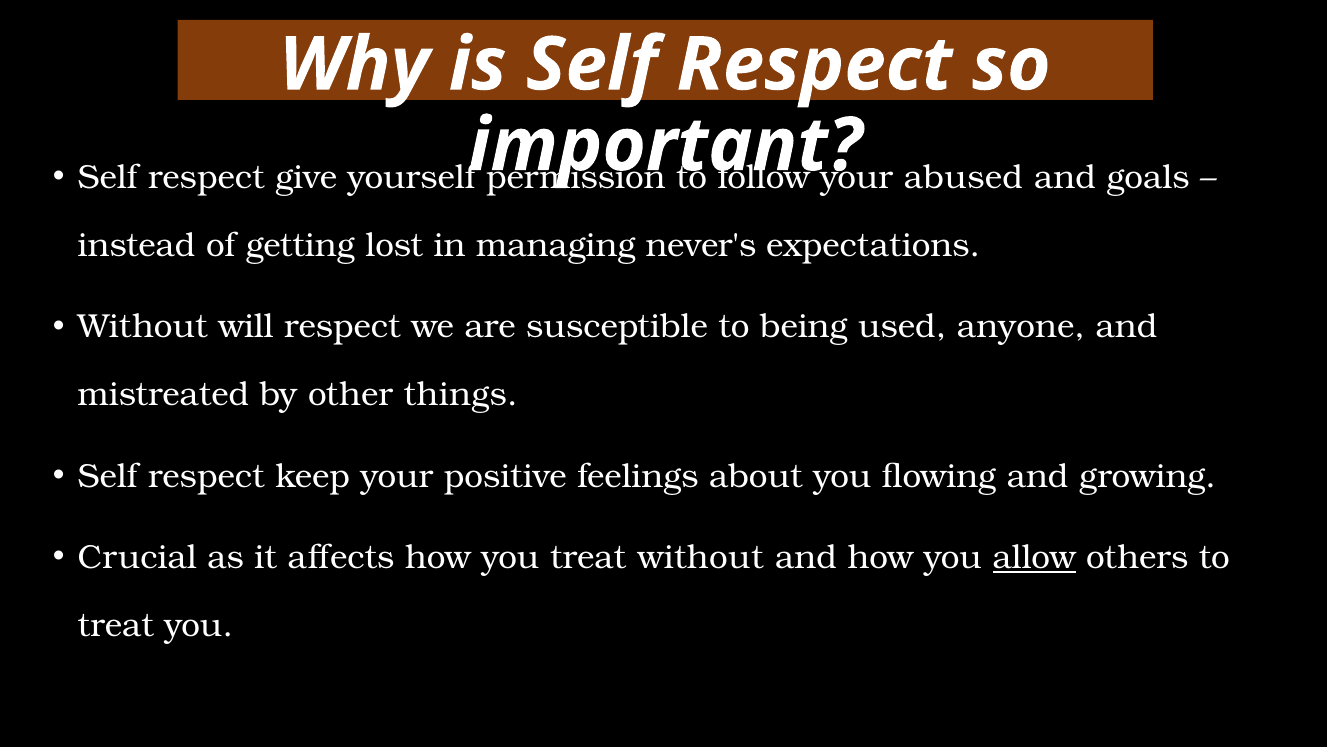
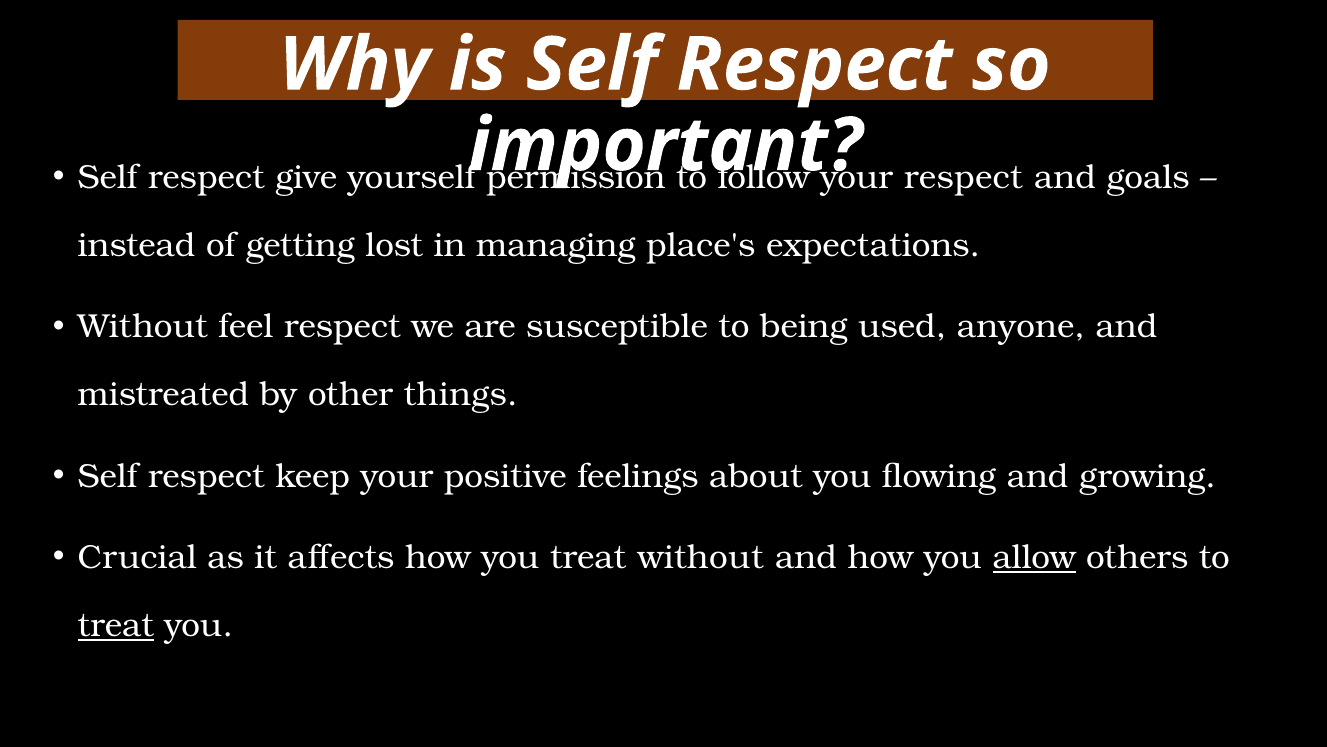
abused at (963, 178): abused -> respect
never's: never's -> place's
will: will -> feel
treat at (116, 625) underline: none -> present
